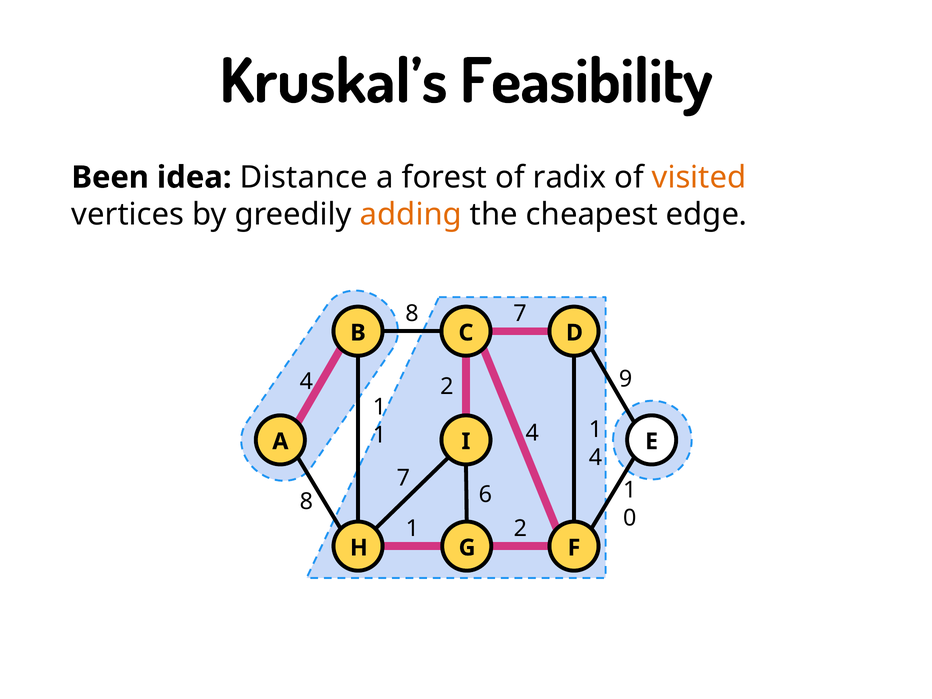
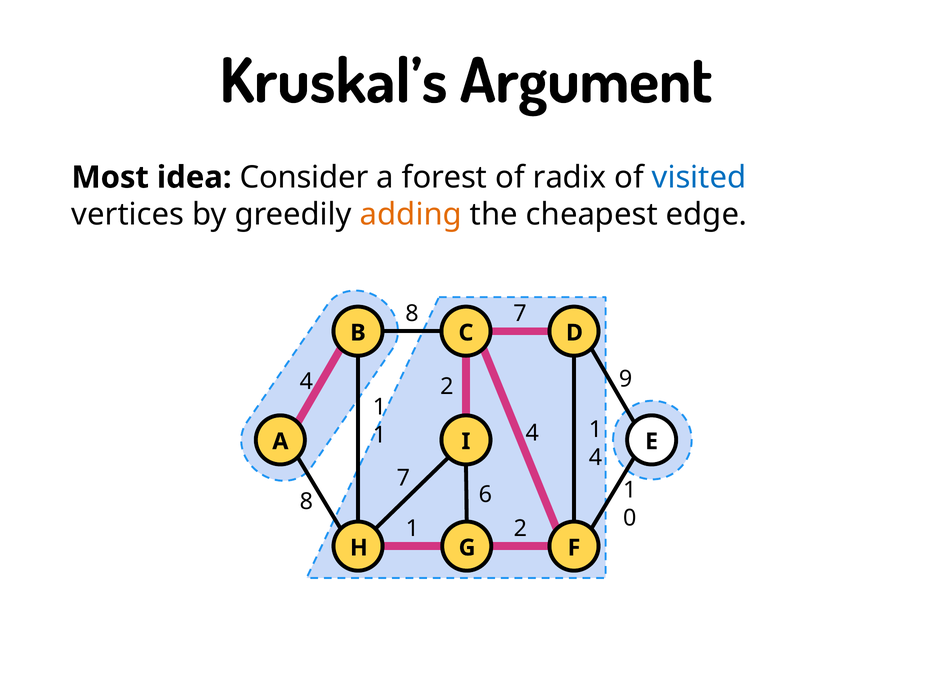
Feasibility: Feasibility -> Argument
Been: Been -> Most
Distance: Distance -> Consider
visited colour: orange -> blue
